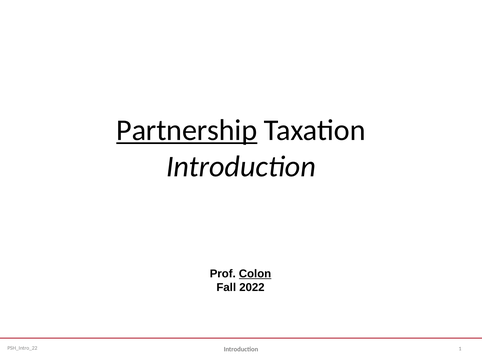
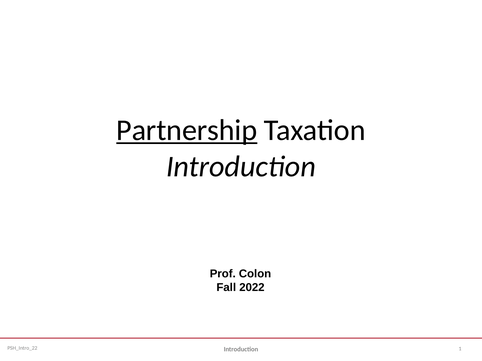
Colon underline: present -> none
